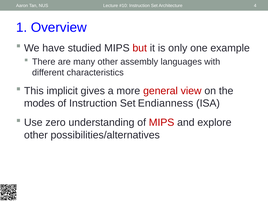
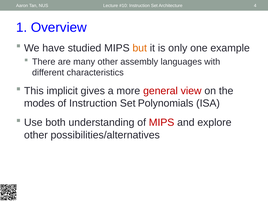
but colour: red -> orange
Endianness: Endianness -> Polynomials
zero: zero -> both
